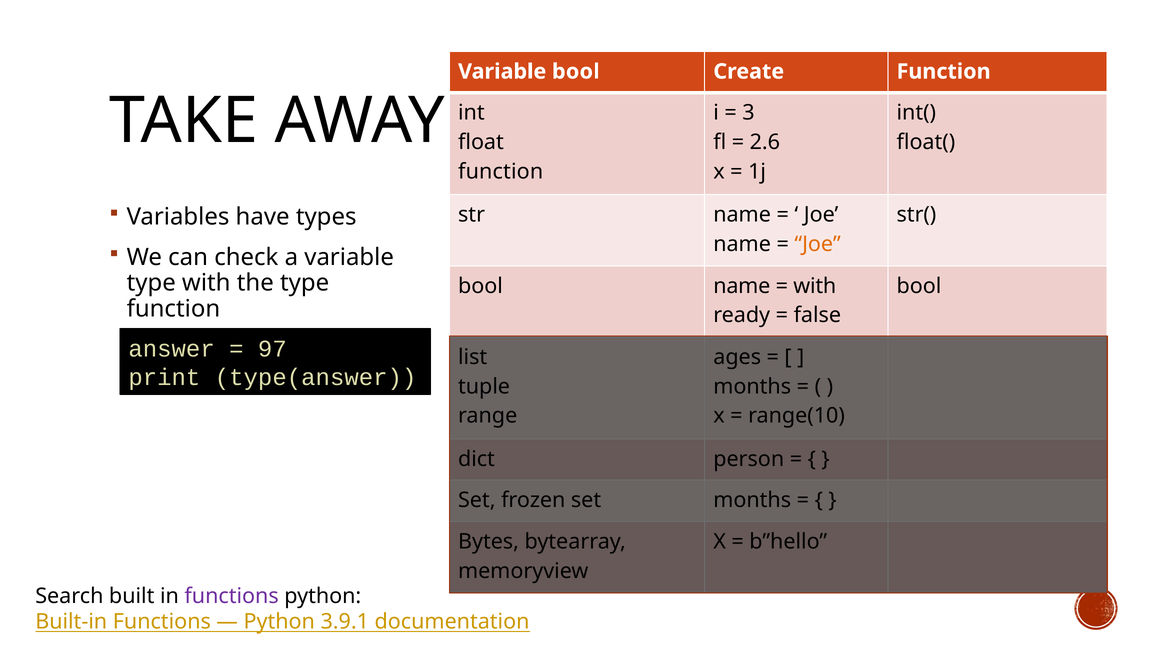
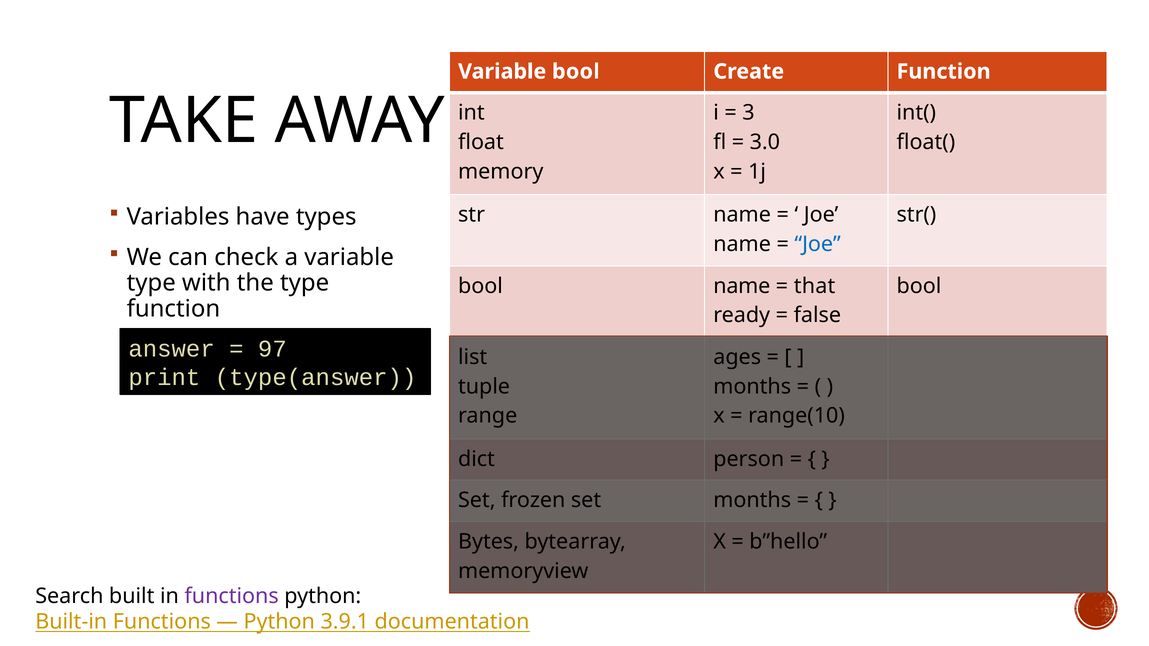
2.6: 2.6 -> 3.0
function at (501, 172): function -> memory
Joe at (818, 244) colour: orange -> blue
with at (815, 286): with -> that
